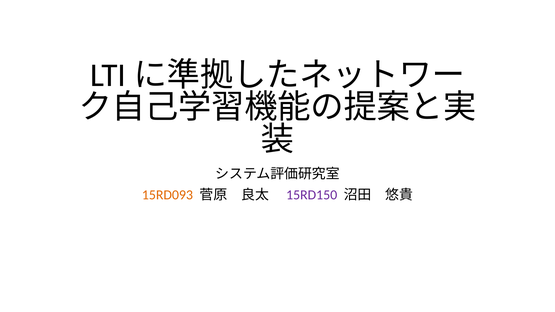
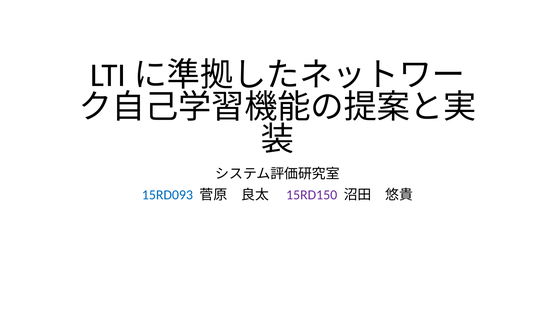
15RD093 colour: orange -> blue
